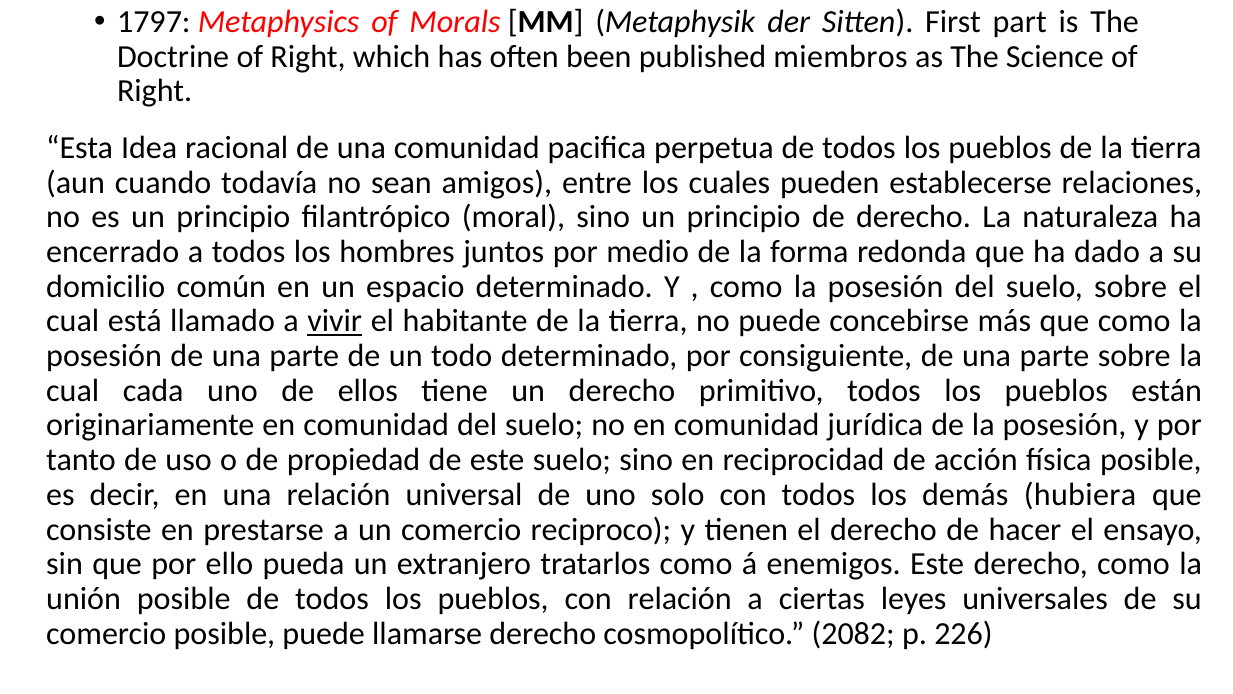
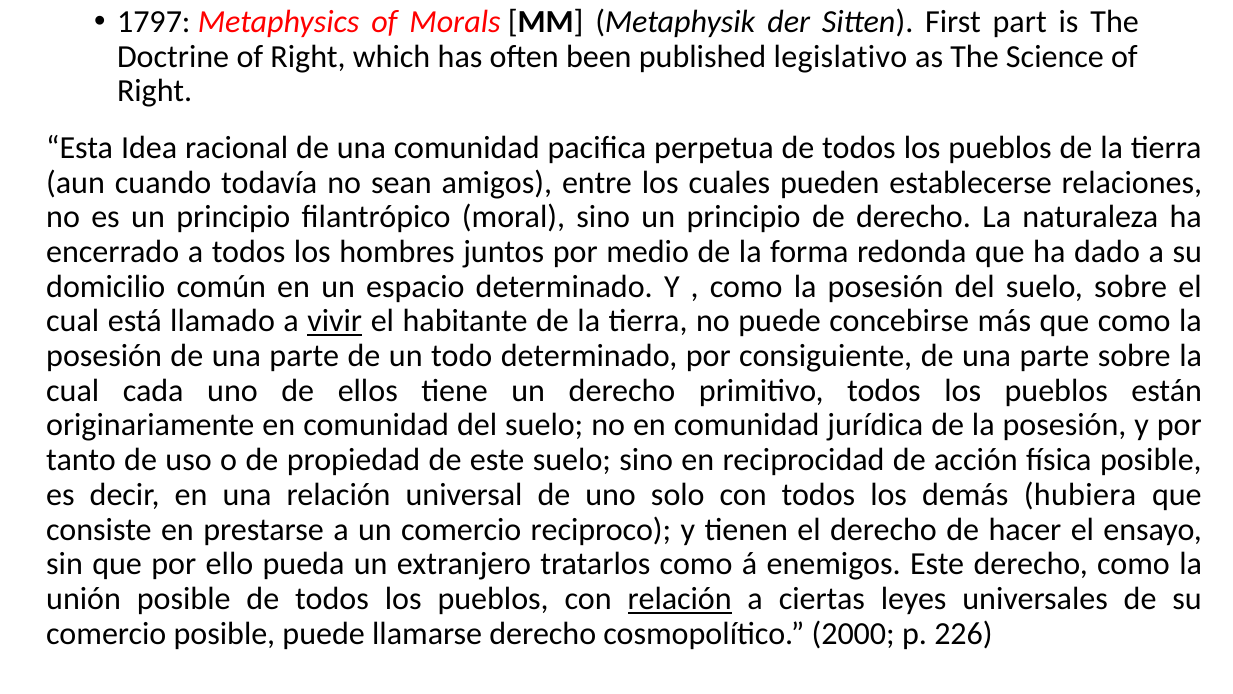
miembros: miembros -> legislativo
relación at (680, 598) underline: none -> present
2082: 2082 -> 2000
